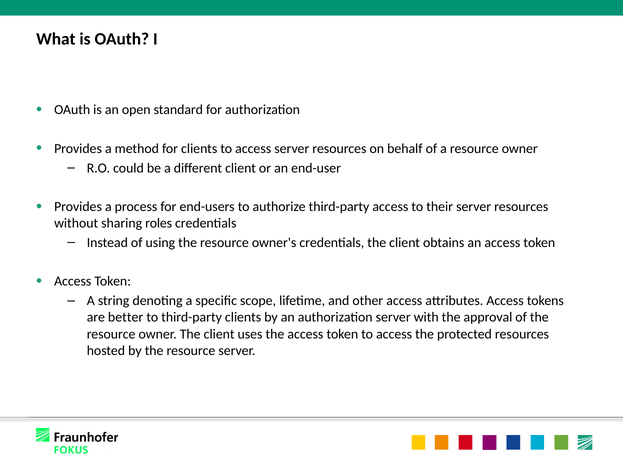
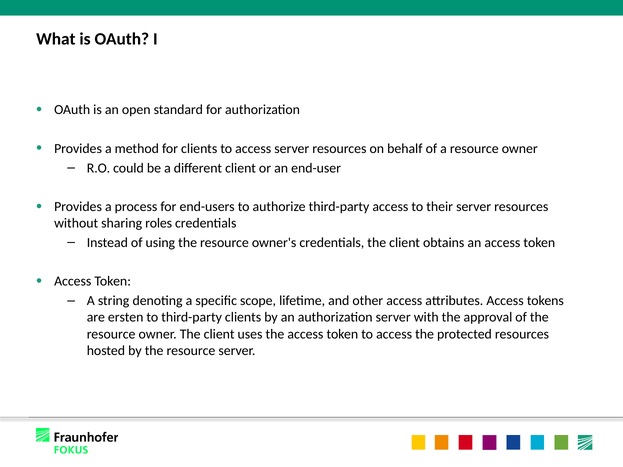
better: better -> ersten
